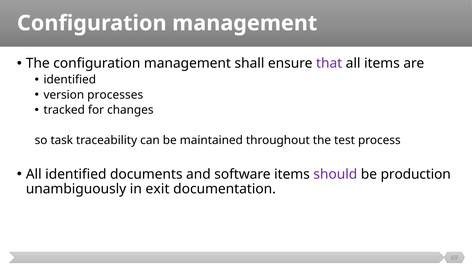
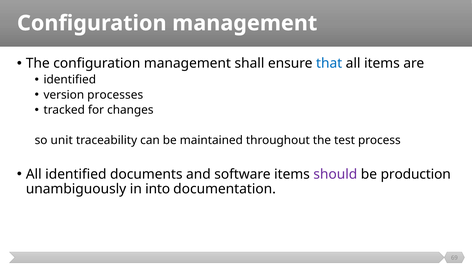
that colour: purple -> blue
task: task -> unit
exit: exit -> into
